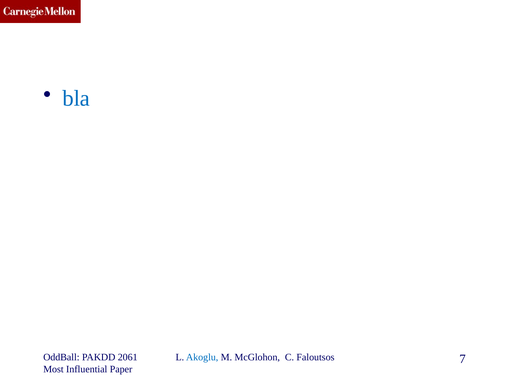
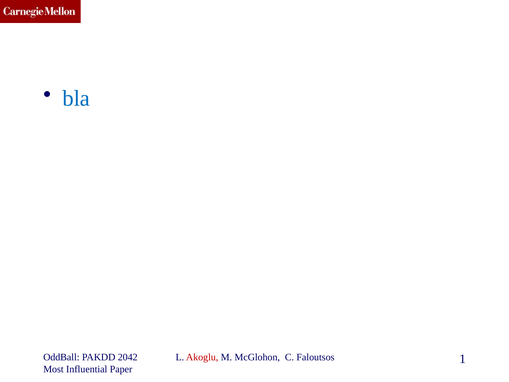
2061: 2061 -> 2042
Akoglu colour: blue -> red
7: 7 -> 1
